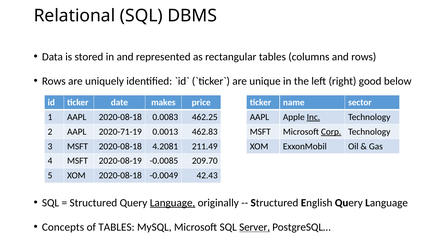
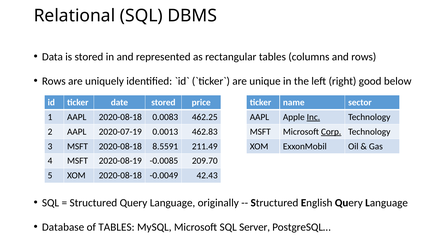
date makes: makes -> stored
2020-71-19: 2020-71-19 -> 2020-07-19
4.2081: 4.2081 -> 8.5591
Language at (173, 202) underline: present -> none
Concepts: Concepts -> Database
Server underline: present -> none
